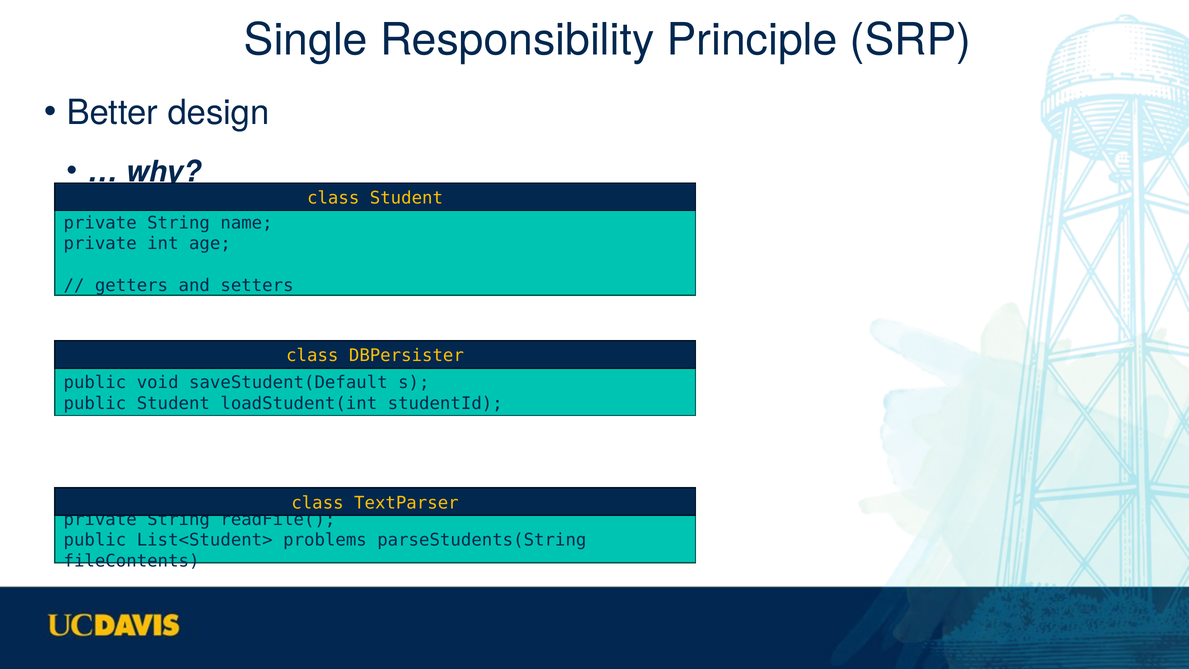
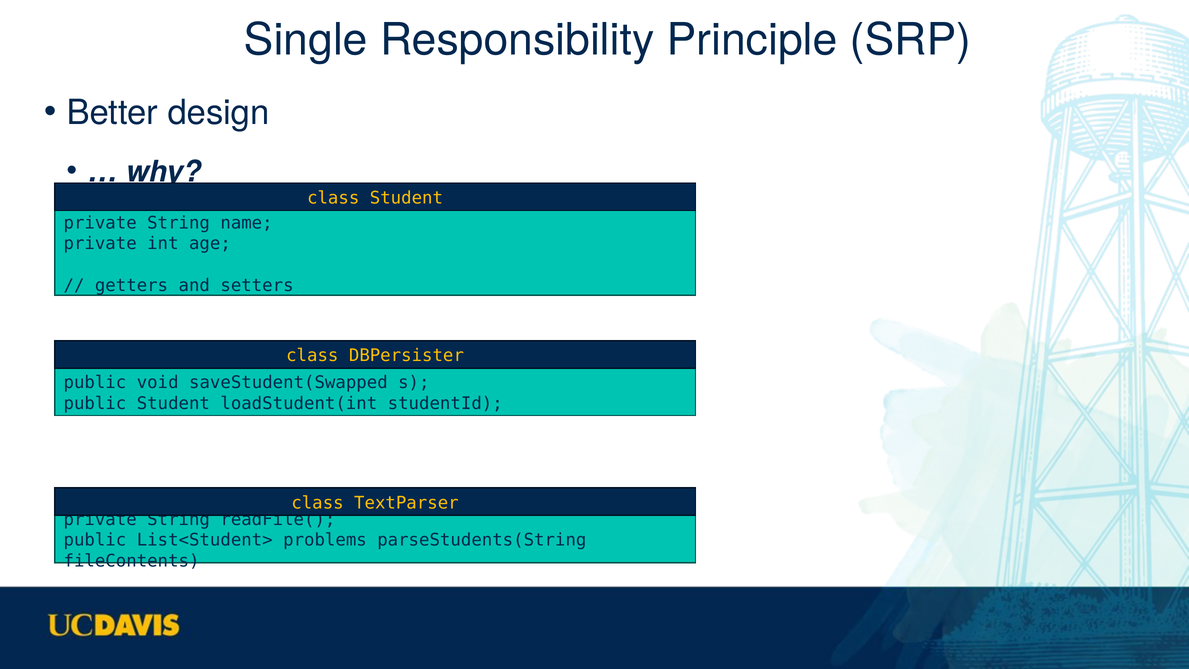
saveStudent(Default: saveStudent(Default -> saveStudent(Swapped
